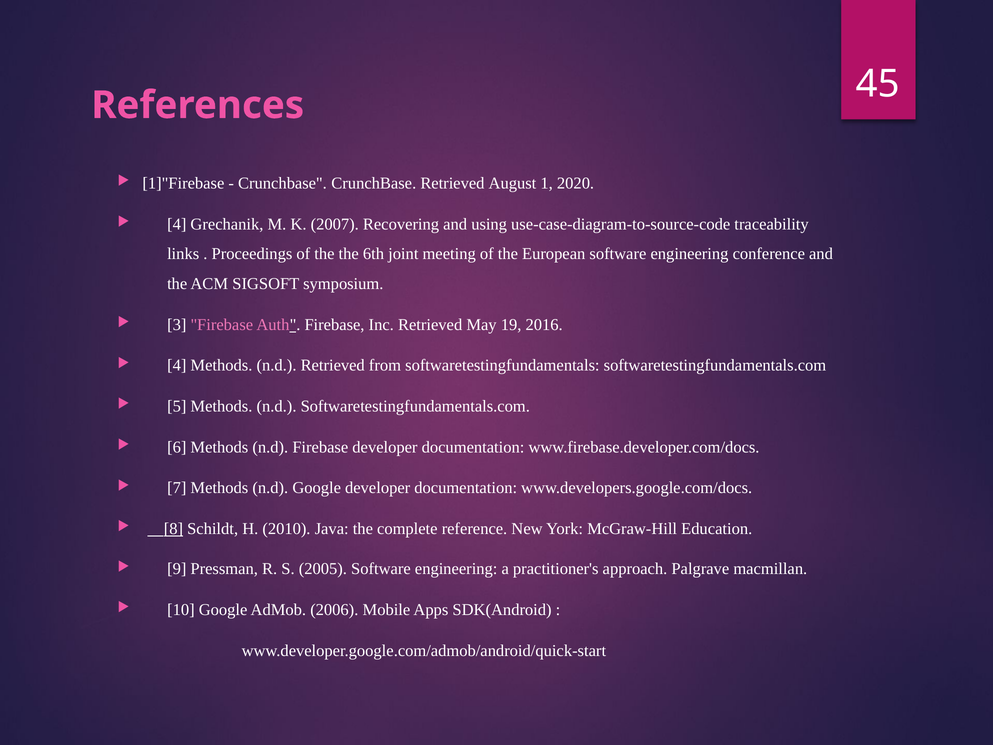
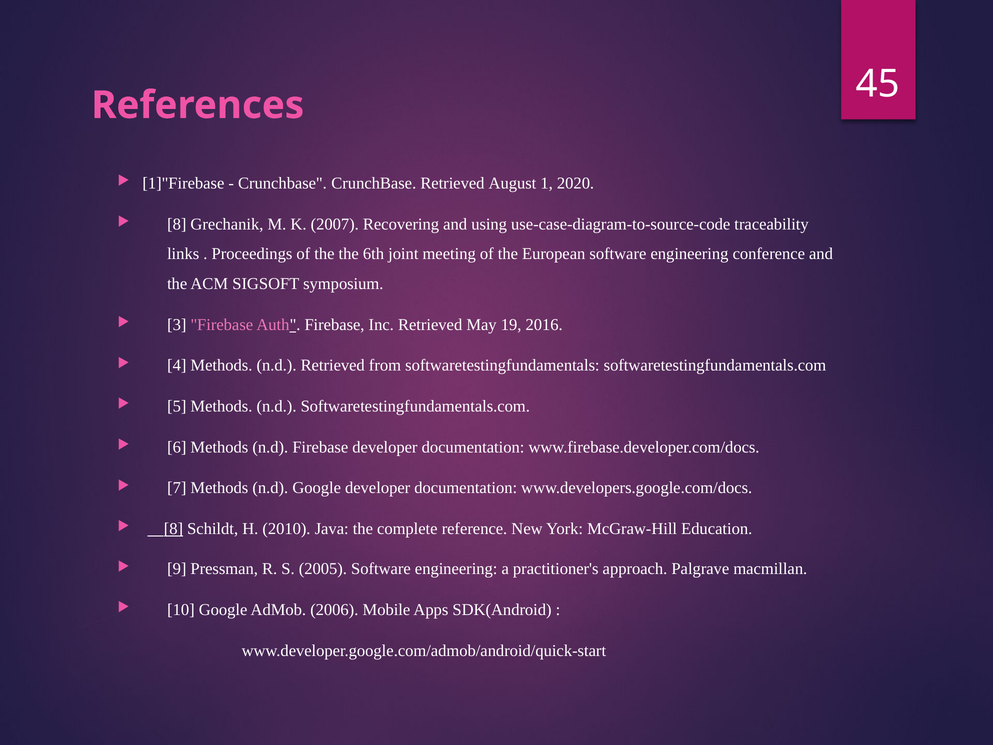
4 at (177, 224): 4 -> 8
